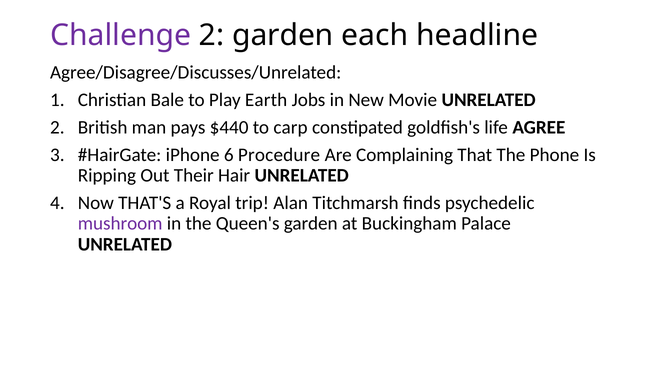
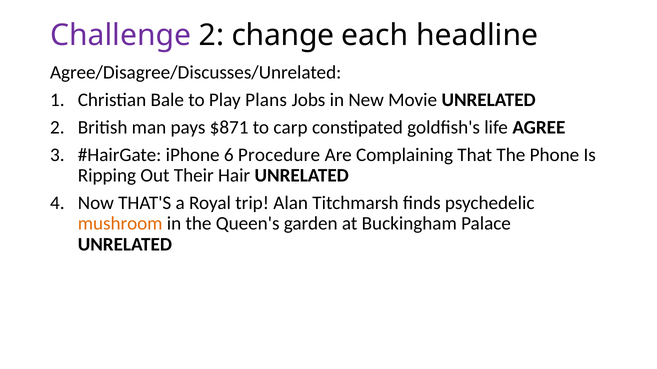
2 garden: garden -> change
Earth: Earth -> Plans
$440: $440 -> $871
mushroom colour: purple -> orange
